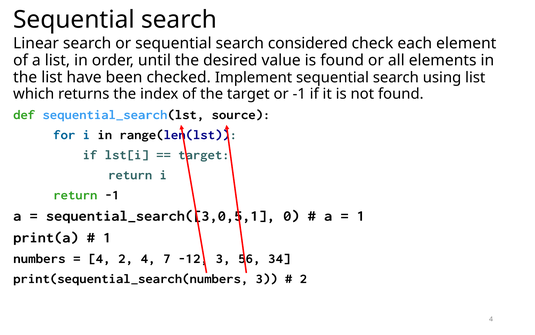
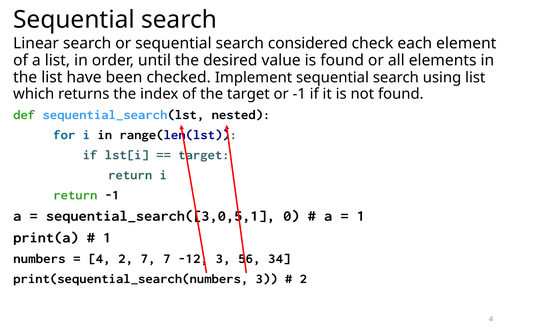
source: source -> nested
2 4: 4 -> 7
